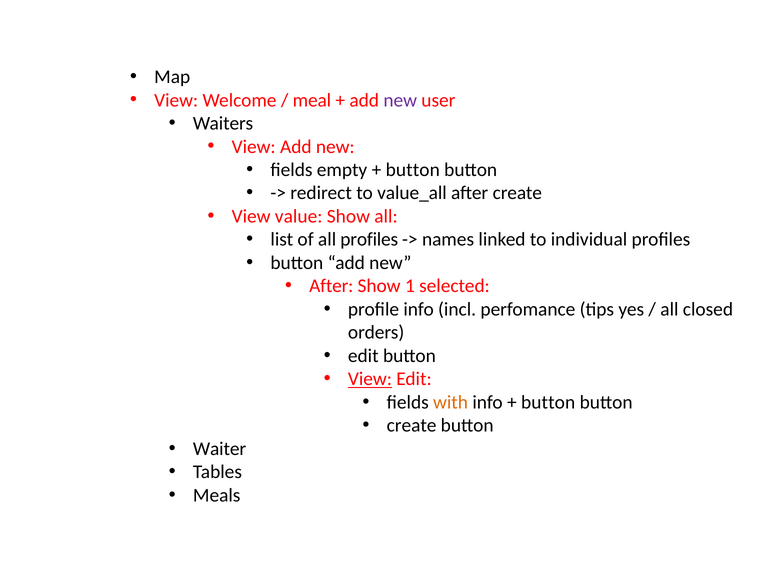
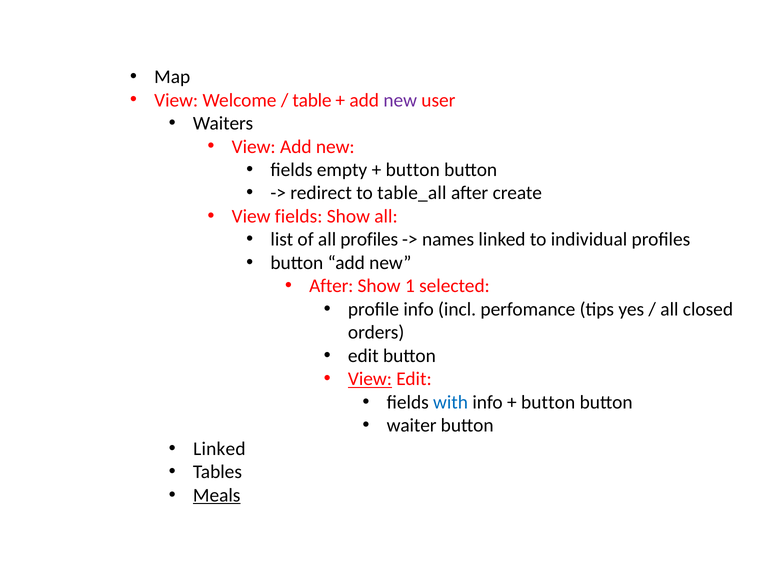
meal: meal -> table
value_all: value_all -> table_all
View value: value -> fields
with colour: orange -> blue
create at (412, 426): create -> waiter
Waiter at (220, 449): Waiter -> Linked
Meals underline: none -> present
